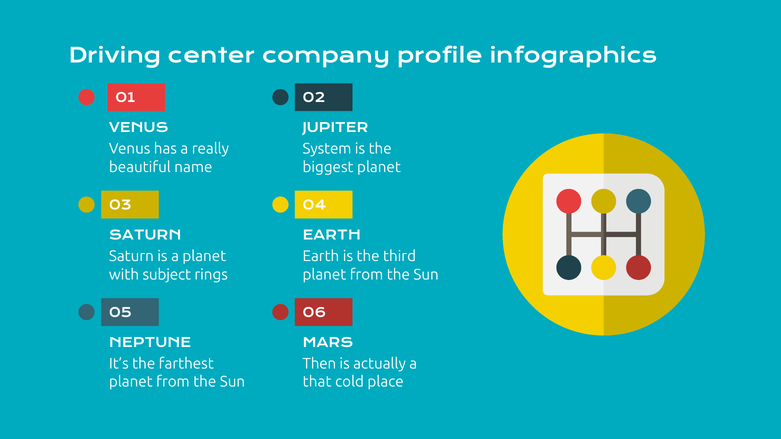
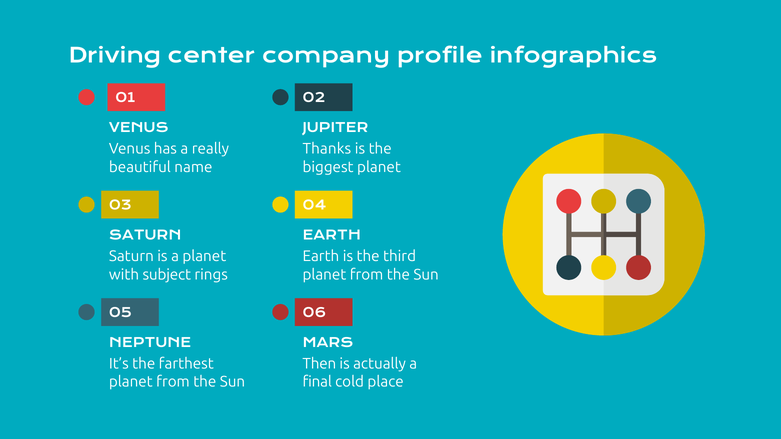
System: System -> Thanks
that: that -> final
